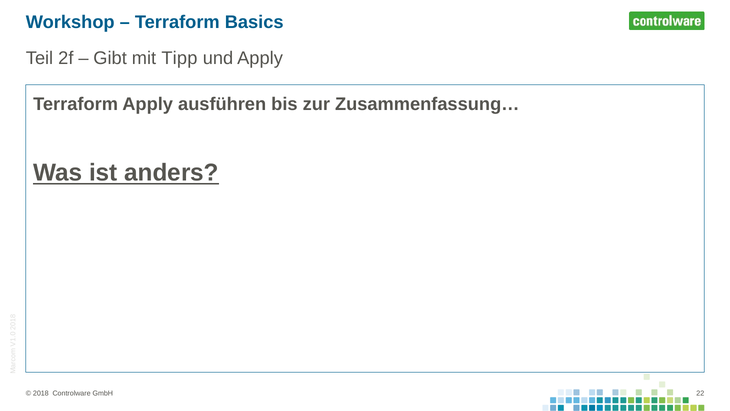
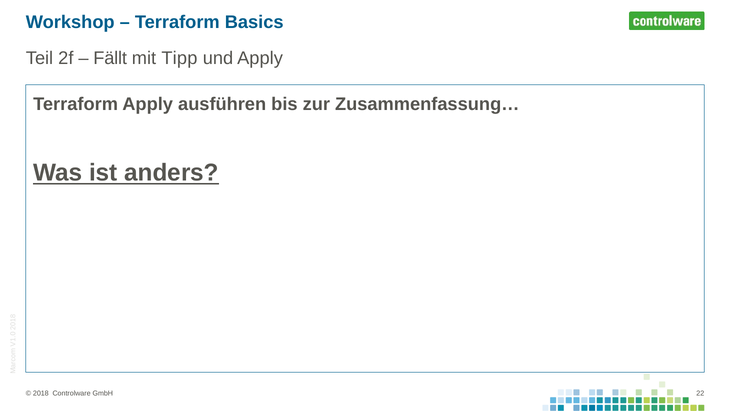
Gibt: Gibt -> Fällt
